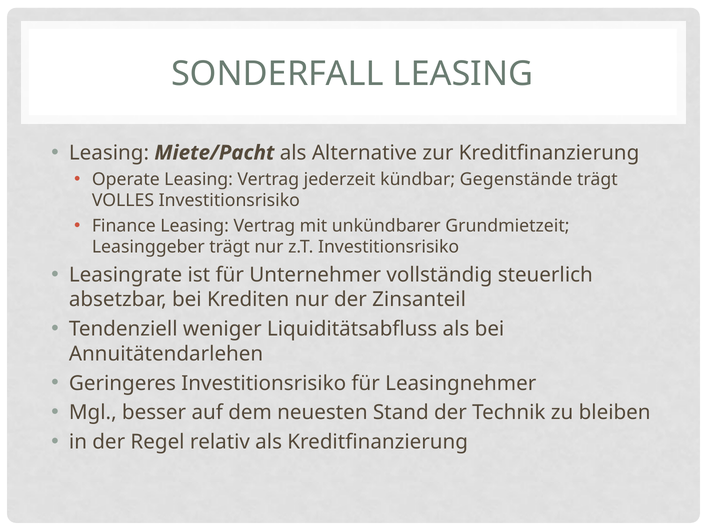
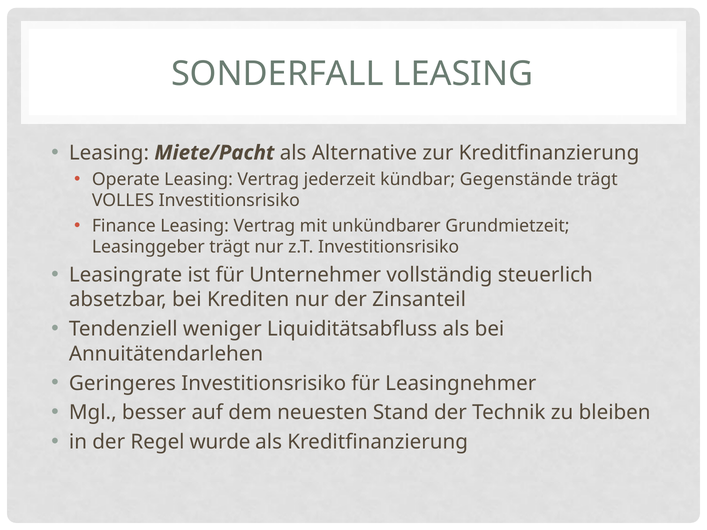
relativ: relativ -> wurde
